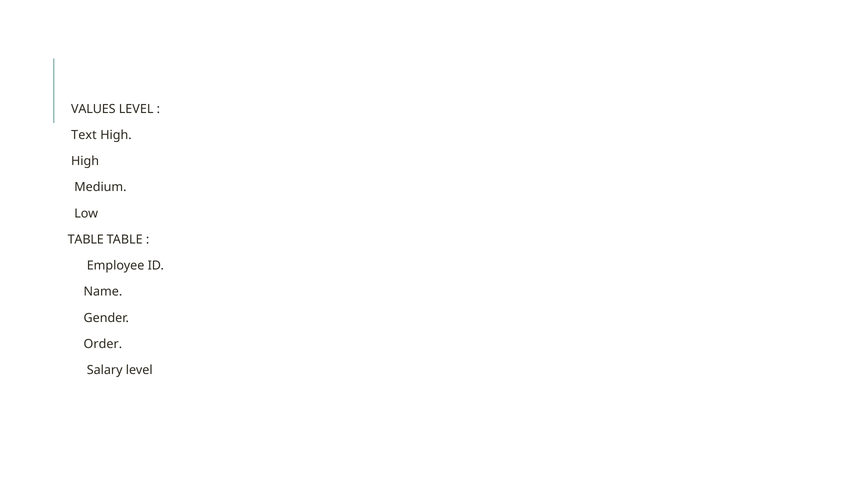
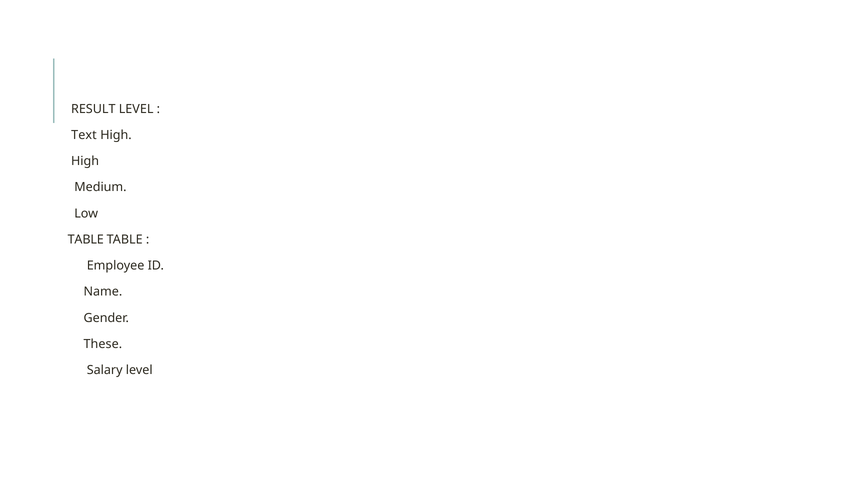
VALUES: VALUES -> RESULT
Order: Order -> These
